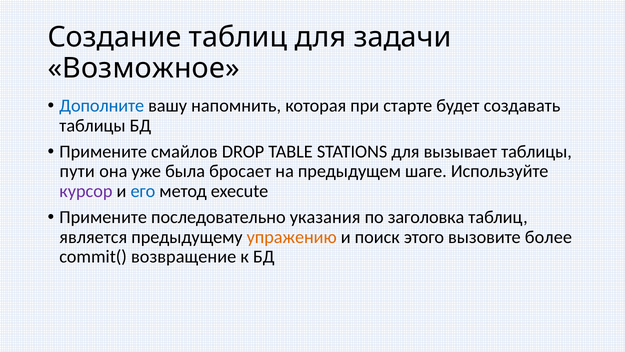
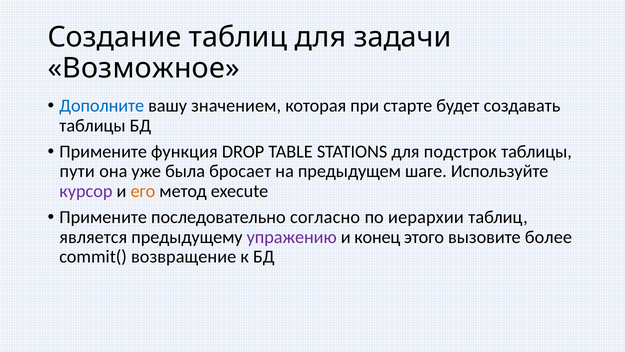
напомнить: напомнить -> значением
смайлов: смайлов -> функция
вызывает: вызывает -> подстрок
его colour: blue -> orange
указания: указания -> согласно
заголовка: заголовка -> иерархии
упражению colour: orange -> purple
поиск: поиск -> конец
